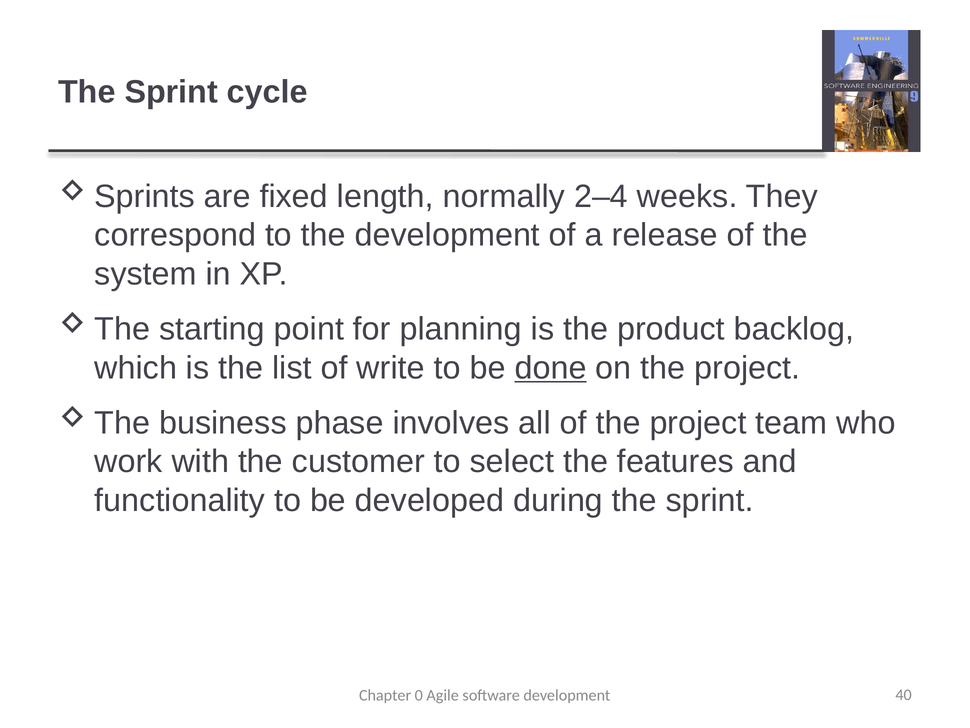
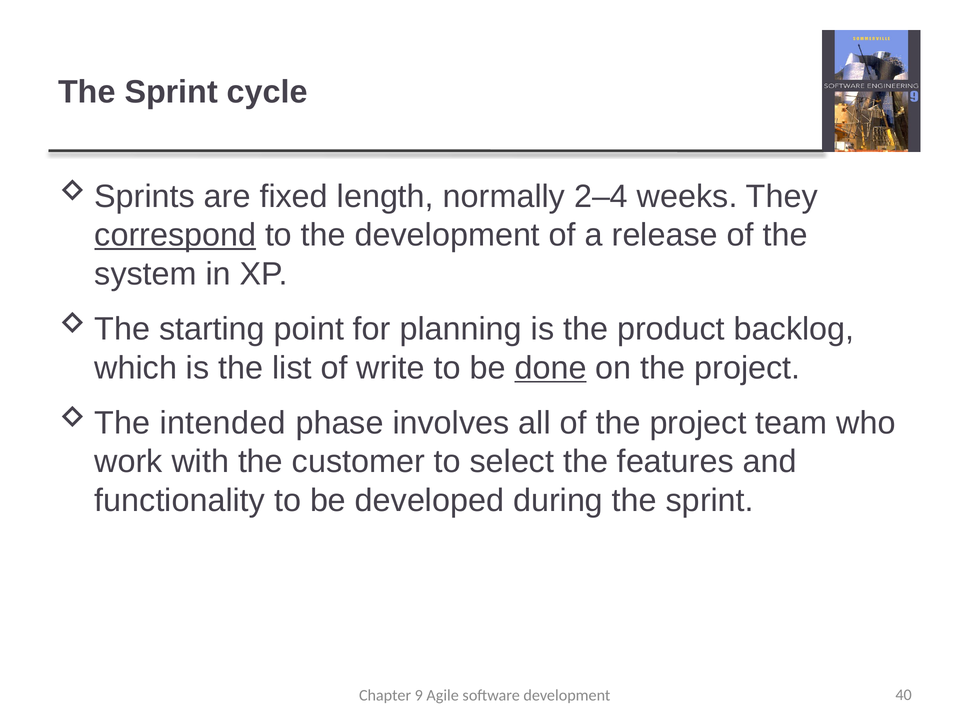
correspond underline: none -> present
business: business -> intended
0: 0 -> 9
